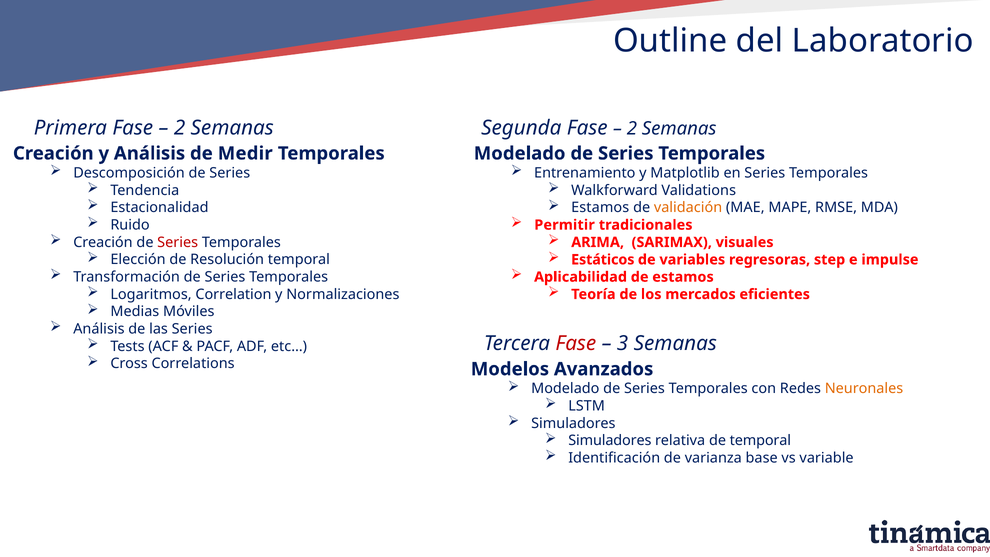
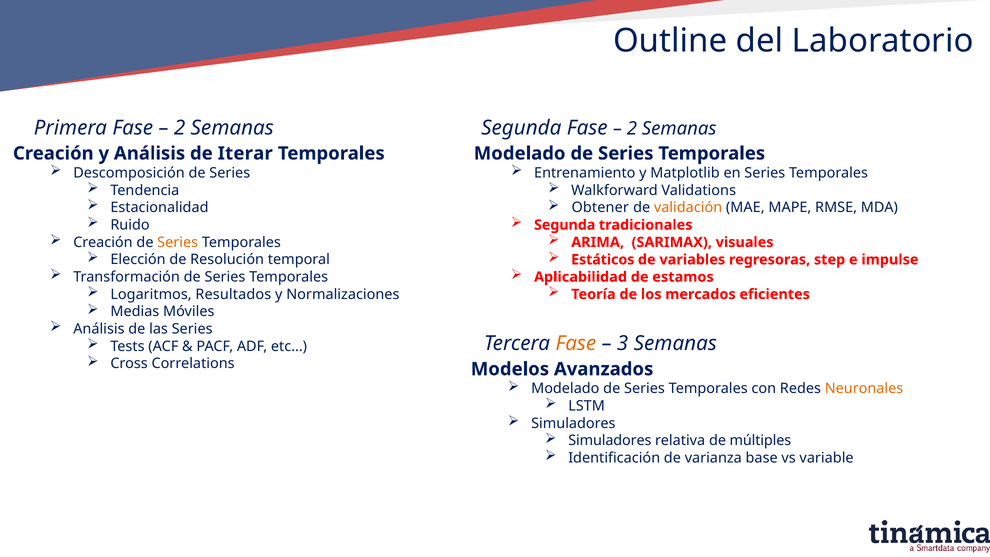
Medir: Medir -> Iterar
Estamos at (600, 208): Estamos -> Obtener
Permitir at (565, 225): Permitir -> Segunda
Series at (178, 242) colour: red -> orange
Correlation: Correlation -> Resultados
Fase at (576, 343) colour: red -> orange
de temporal: temporal -> múltiples
